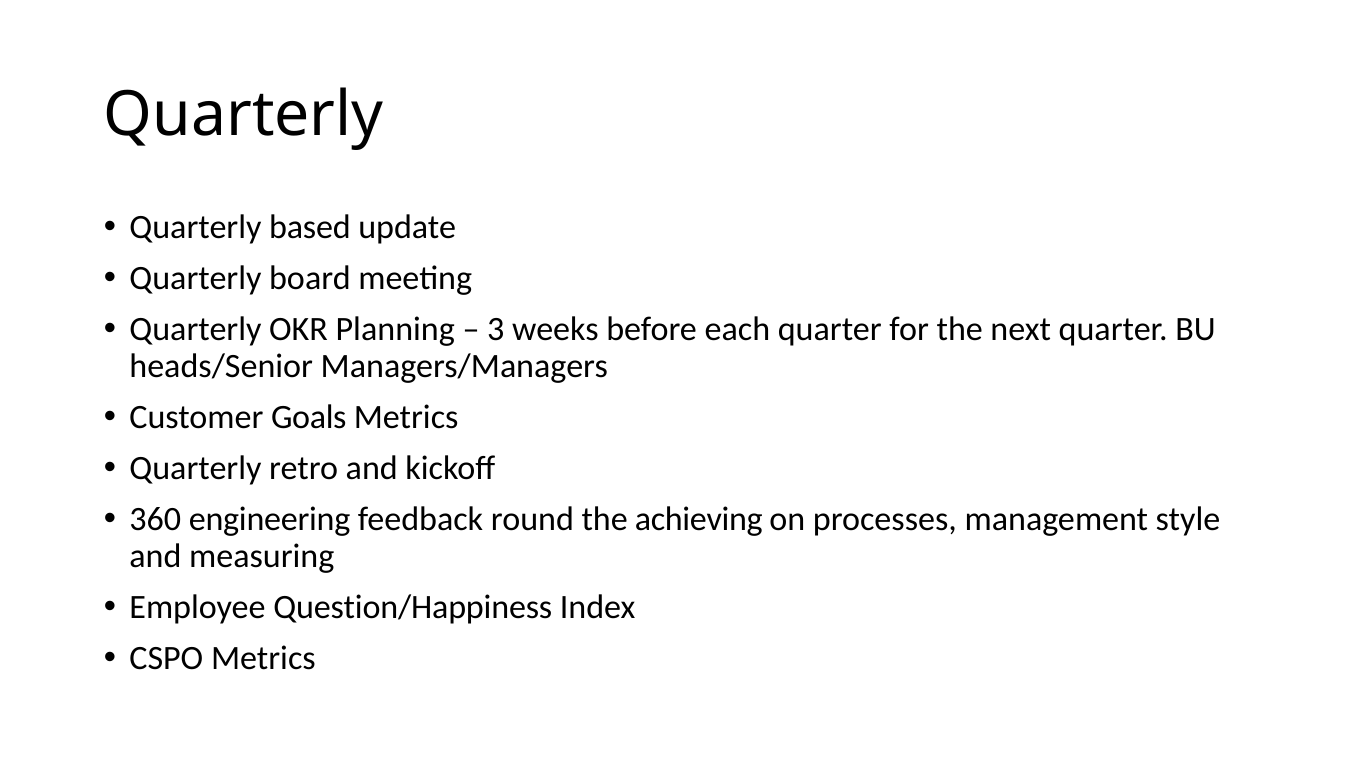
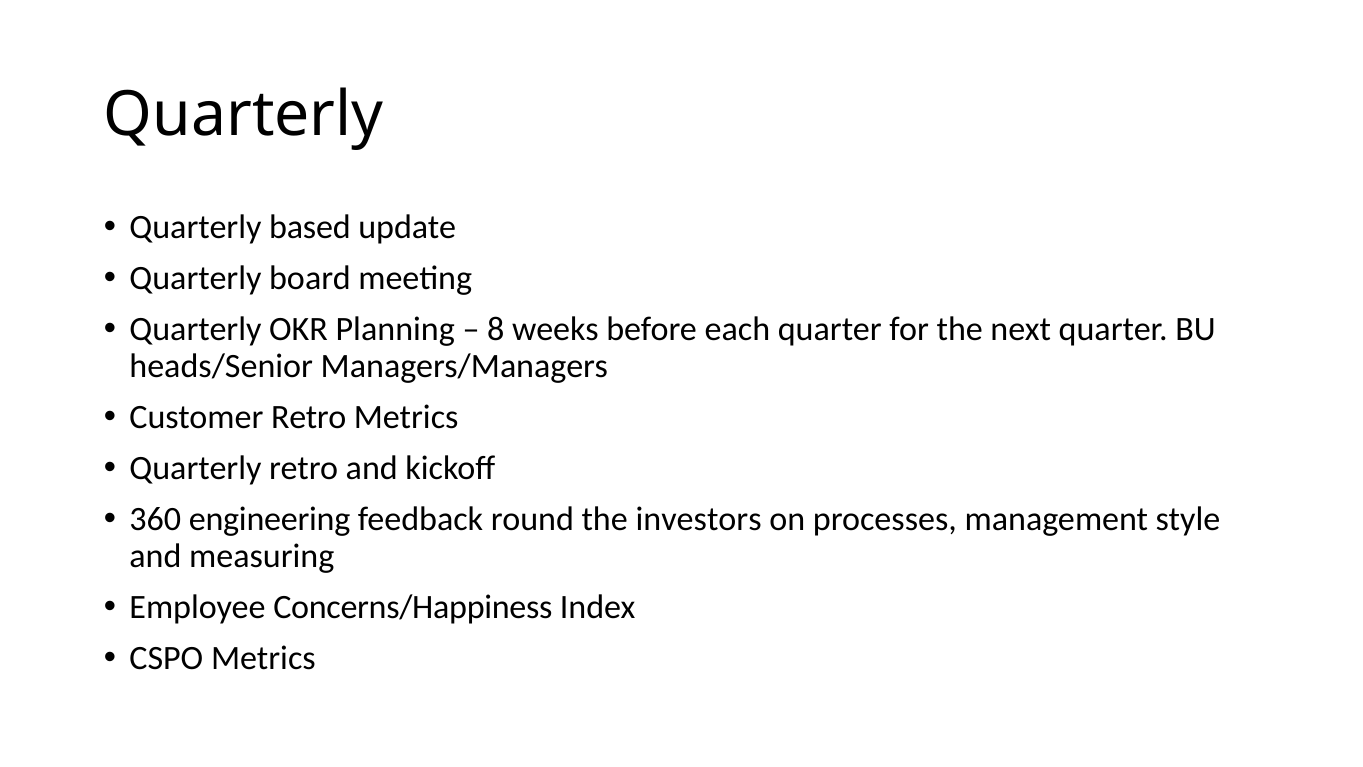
3: 3 -> 8
Customer Goals: Goals -> Retro
achieving: achieving -> investors
Question/Happiness: Question/Happiness -> Concerns/Happiness
